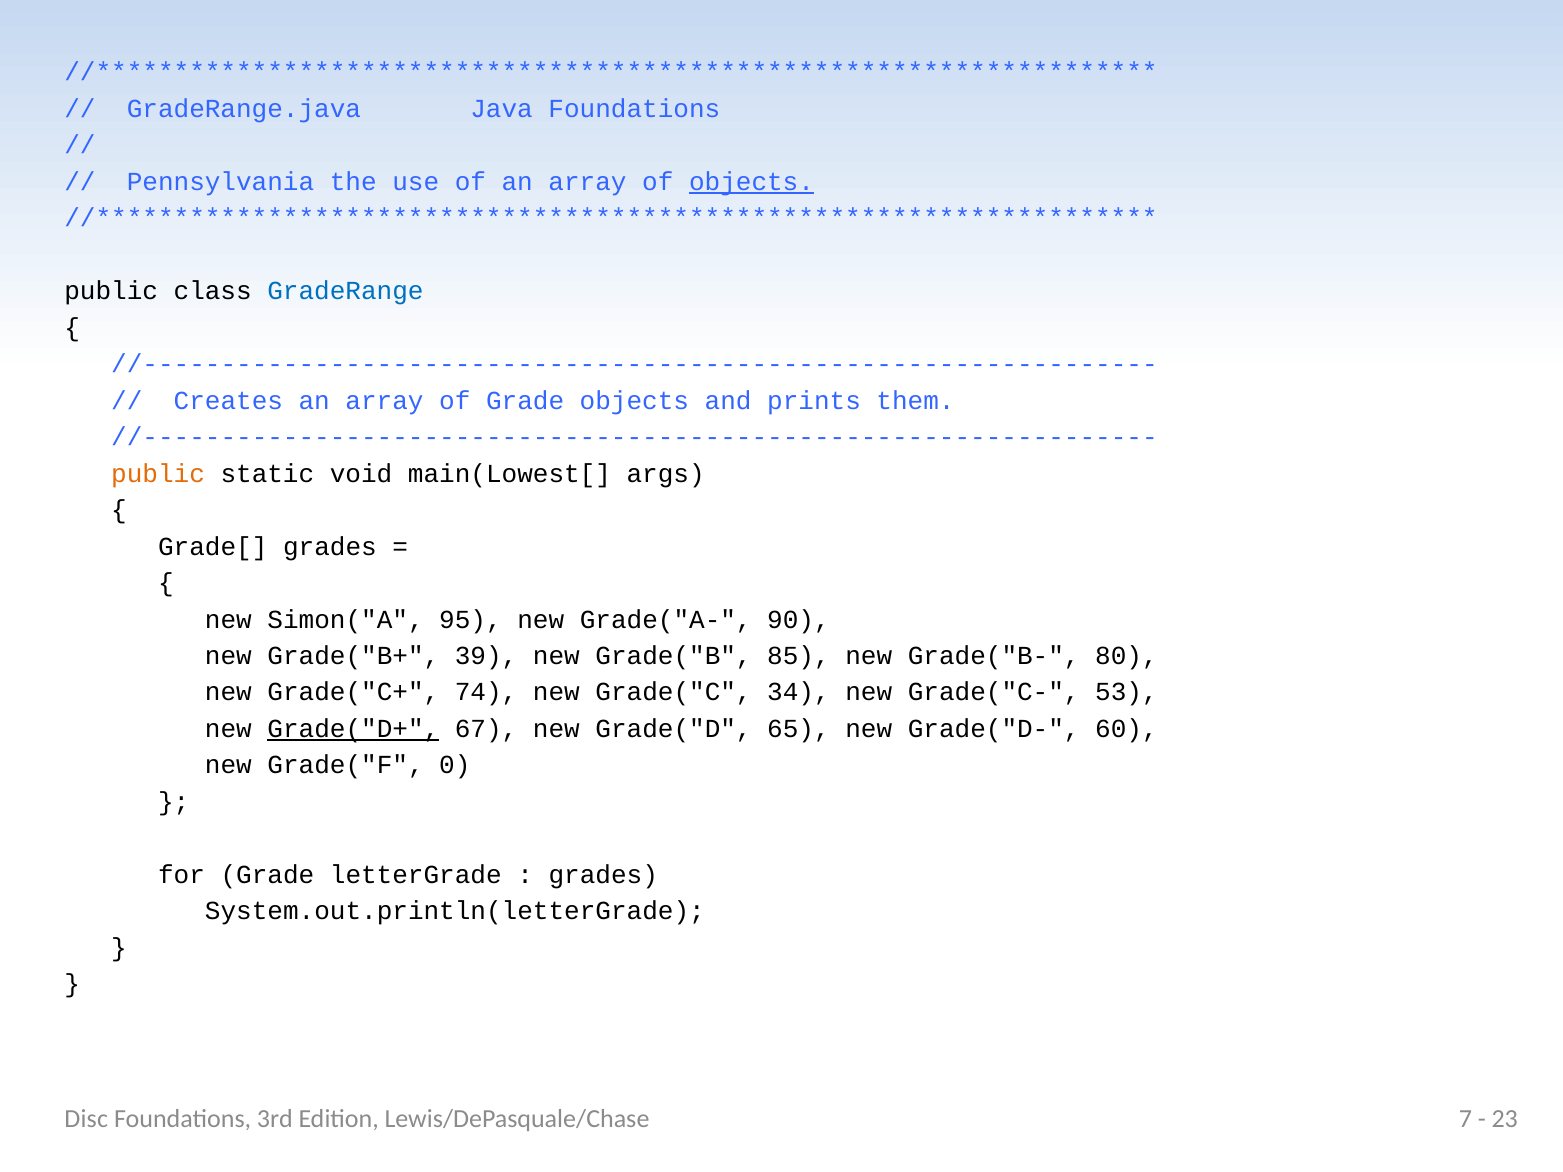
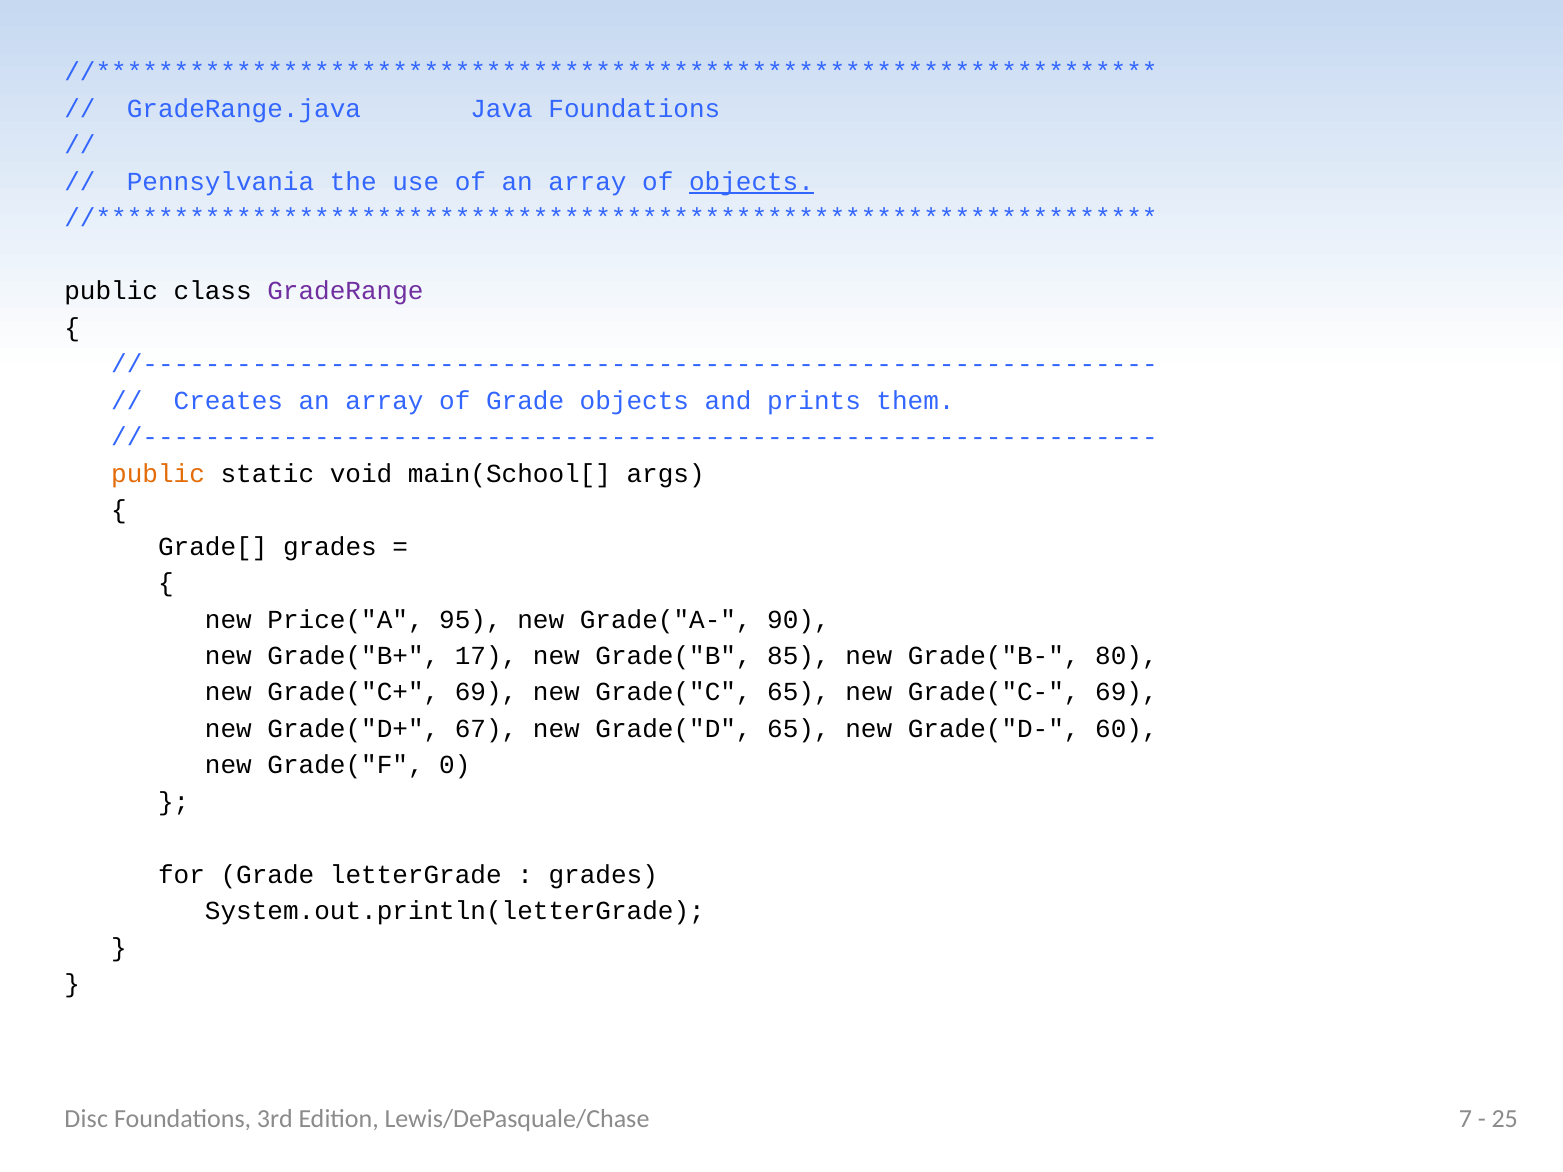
GradeRange colour: blue -> purple
main(Lowest[: main(Lowest[ -> main(School[
Simon("A: Simon("A -> Price("A
39: 39 -> 17
Grade("C+ 74: 74 -> 69
Grade("C 34: 34 -> 65
Grade("C- 53: 53 -> 69
Grade("D+ underline: present -> none
23: 23 -> 25
